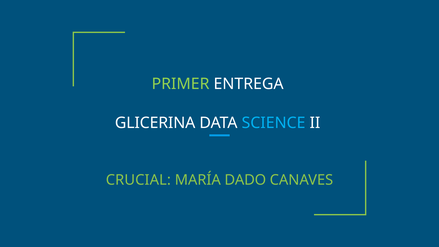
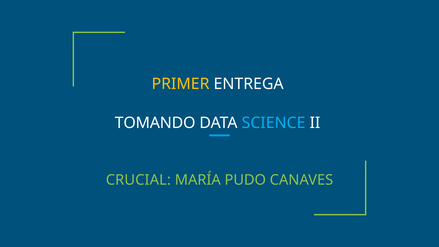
PRIMER colour: light green -> yellow
GLICERINA: GLICERINA -> TOMANDO
DADO: DADO -> PUDO
